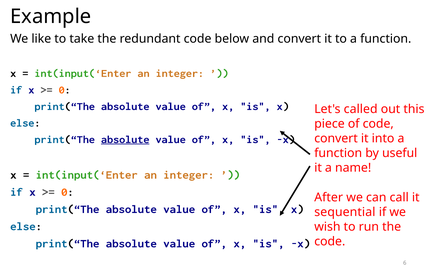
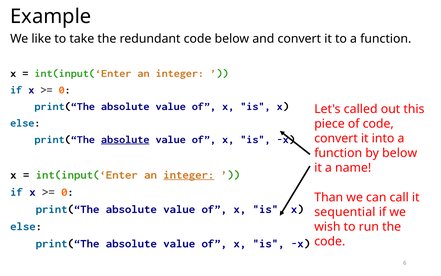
by useful: useful -> below
integer at (189, 175) underline: none -> present
After: After -> Than
